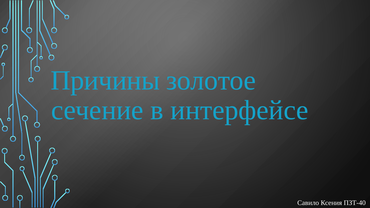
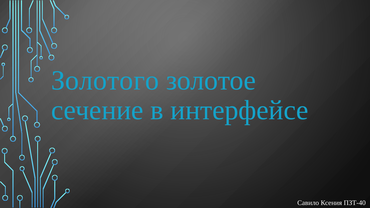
Причины: Причины -> Золотого
